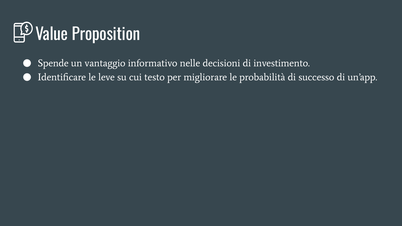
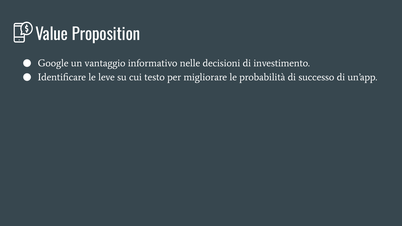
Spende: Spende -> Google
